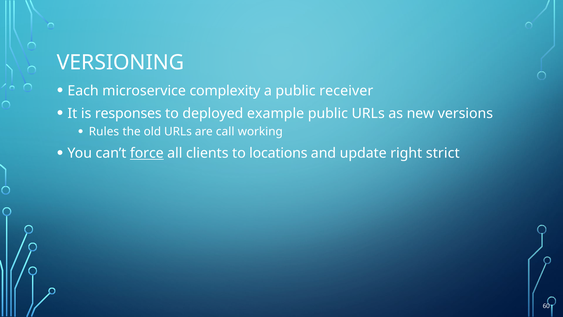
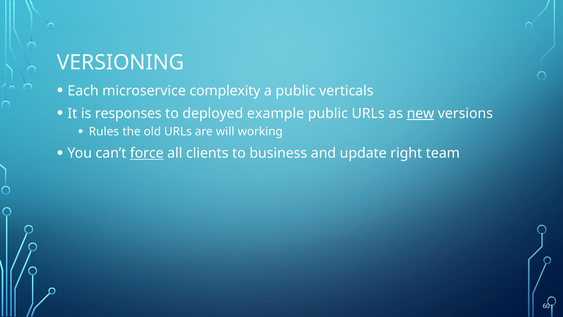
receiver: receiver -> verticals
new underline: none -> present
call: call -> will
locations: locations -> business
strict: strict -> team
